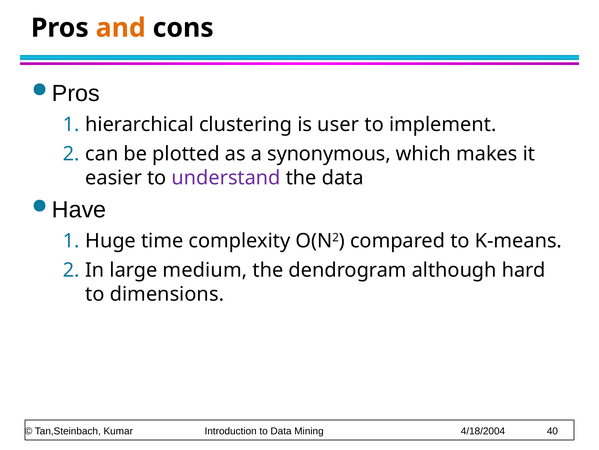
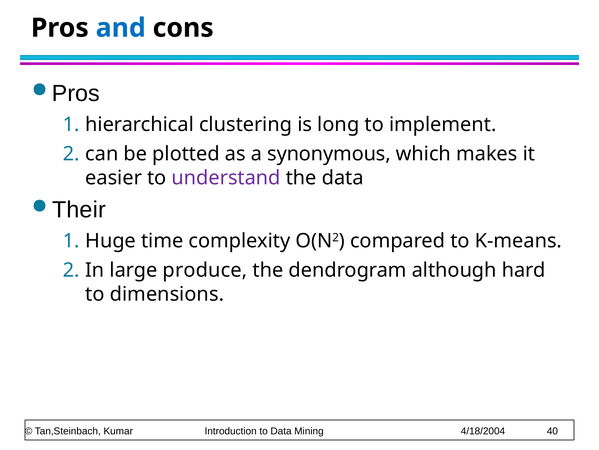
and colour: orange -> blue
user: user -> long
Have: Have -> Their
medium: medium -> produce
